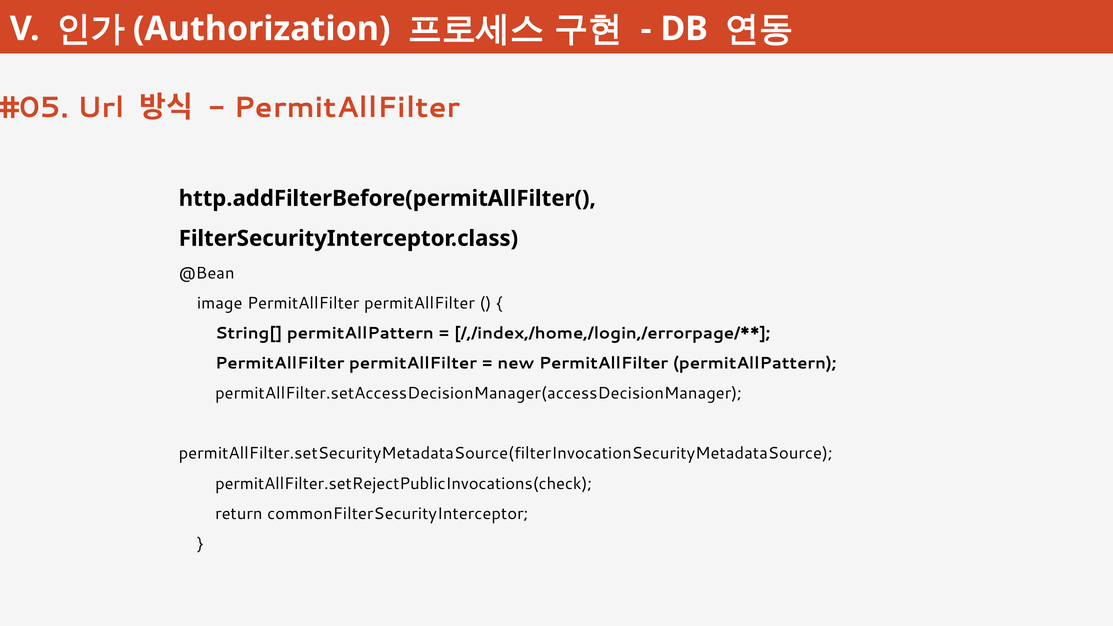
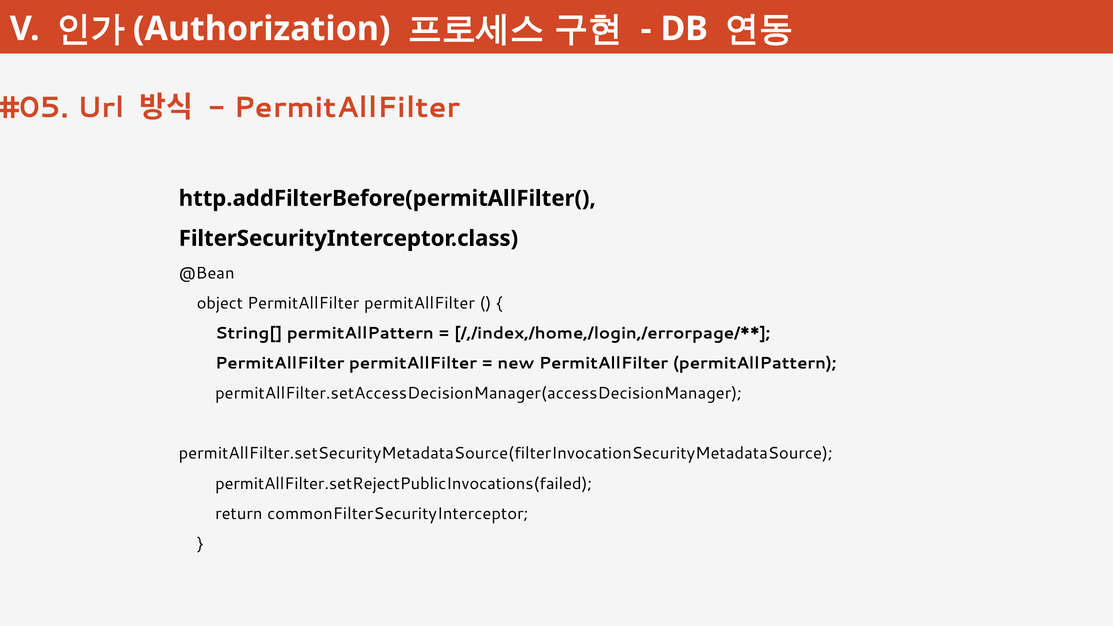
image: image -> object
permitAllFilter.setRejectPublicInvocations(check: permitAllFilter.setRejectPublicInvocations(check -> permitAllFilter.setRejectPublicInvocations(failed
